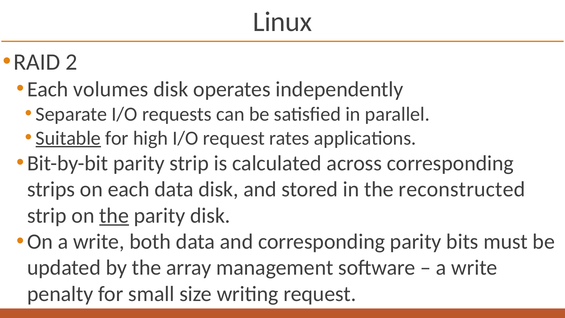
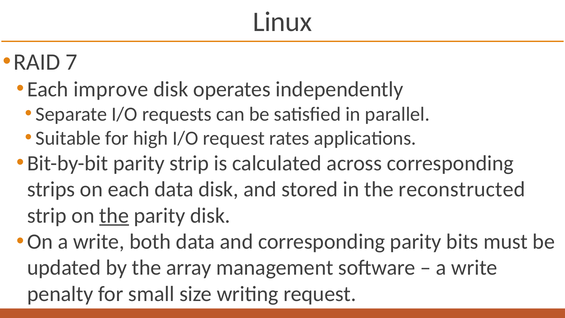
2: 2 -> 7
volumes: volumes -> improve
Suitable underline: present -> none
